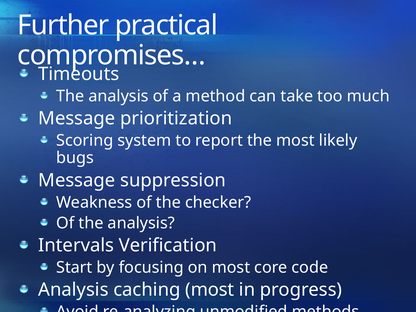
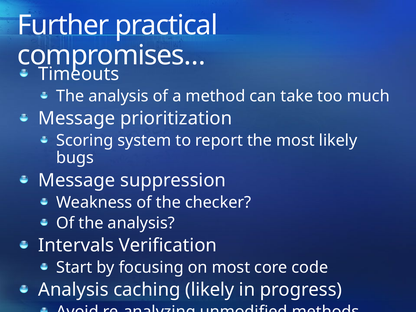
caching most: most -> likely
